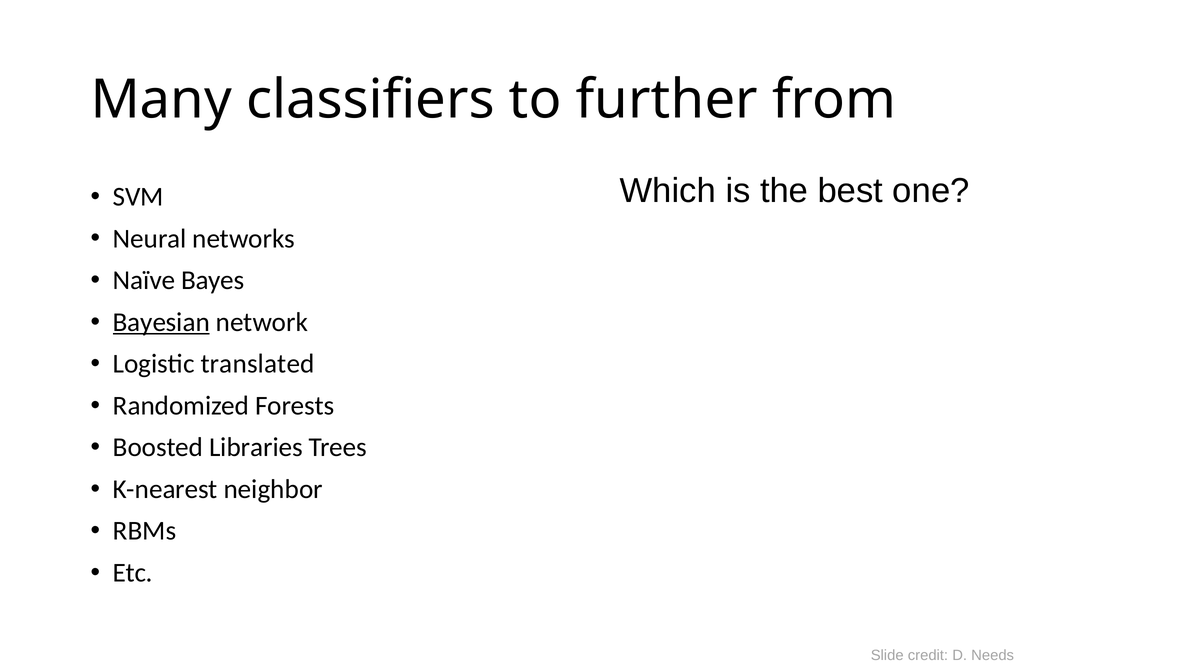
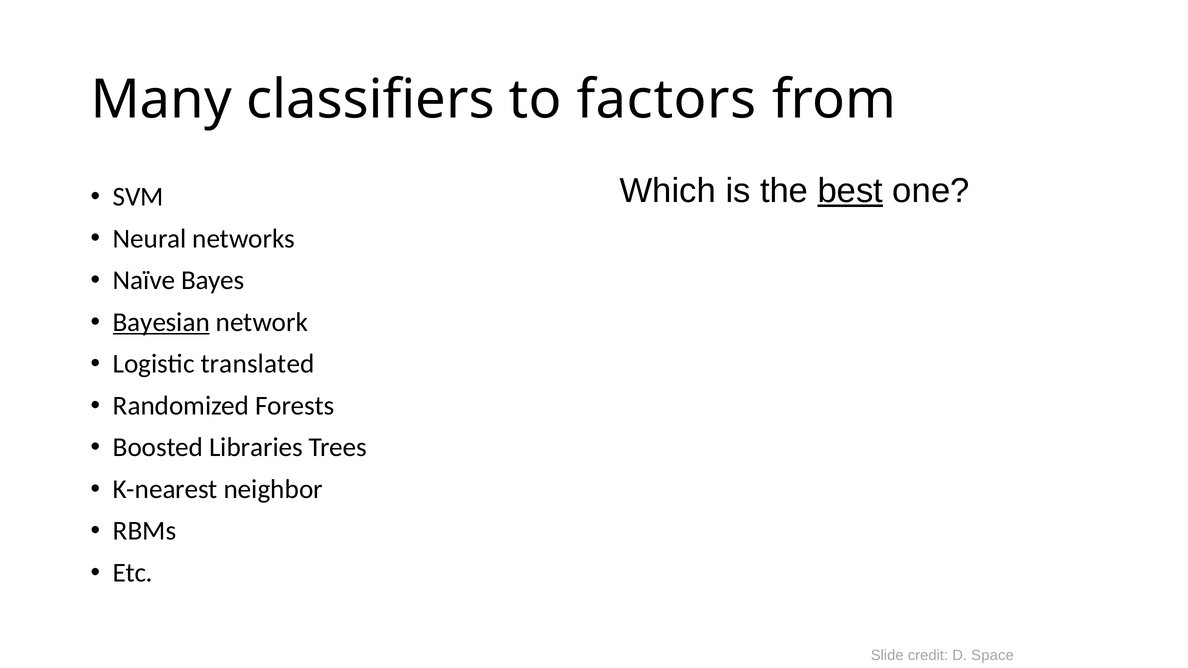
further: further -> factors
best underline: none -> present
Needs: Needs -> Space
